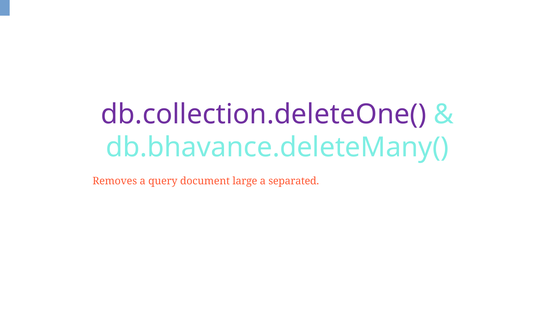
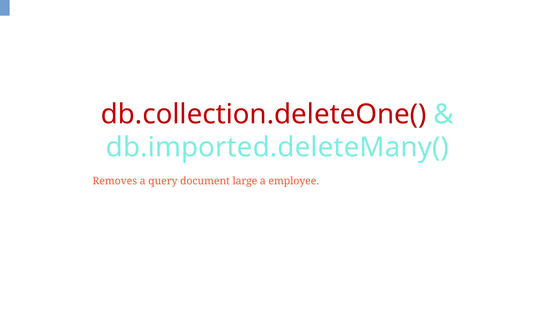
db.collection.deleteOne( colour: purple -> red
db.bhavance.deleteMany(: db.bhavance.deleteMany( -> db.imported.deleteMany(
separated: separated -> employee
